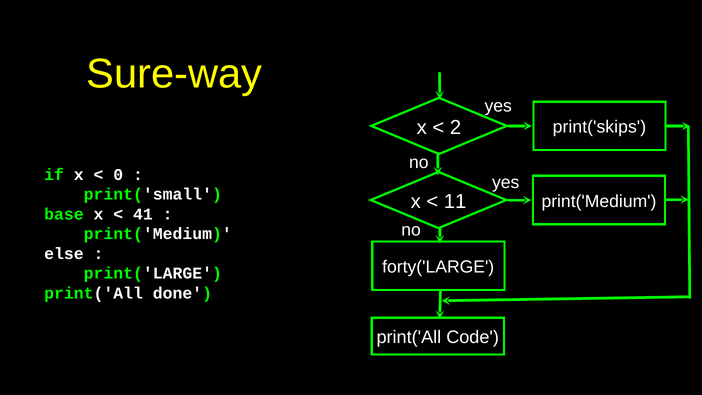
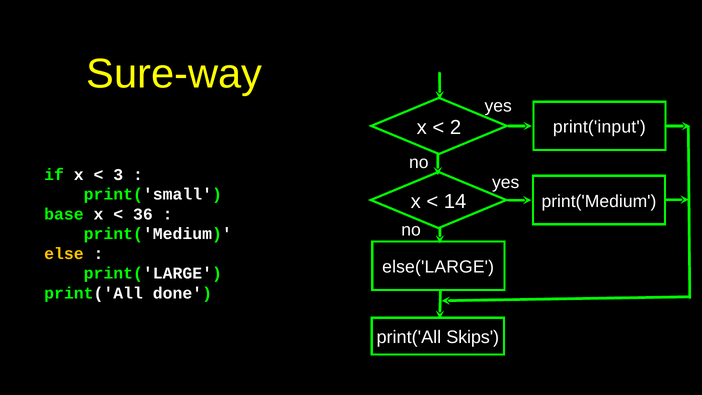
print('skips: print('skips -> print('input
0: 0 -> 3
11: 11 -> 14
41: 41 -> 36
else colour: white -> yellow
forty('LARGE: forty('LARGE -> else('LARGE
Code: Code -> Skips
